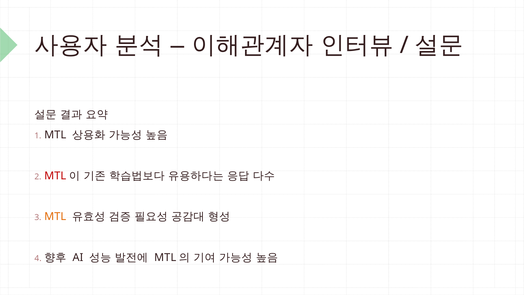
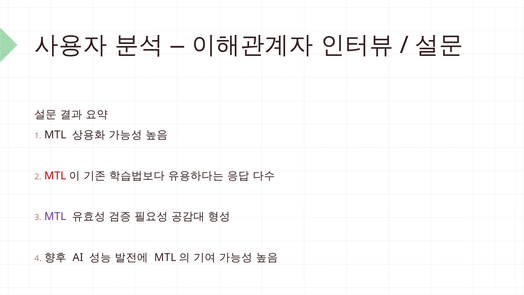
MTL at (55, 216) colour: orange -> purple
